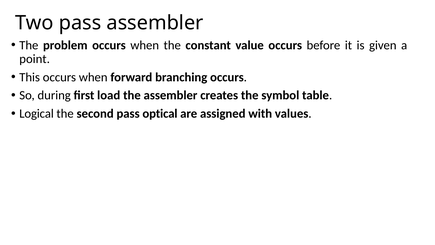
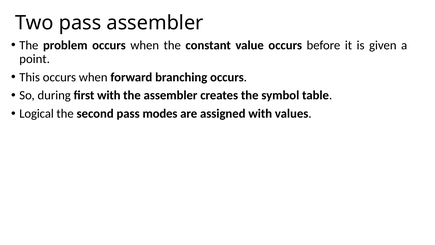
first load: load -> with
optical: optical -> modes
